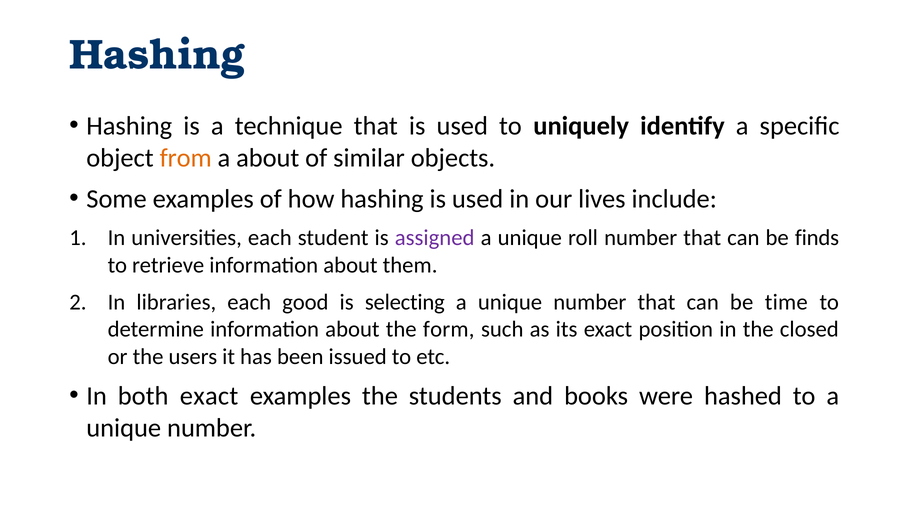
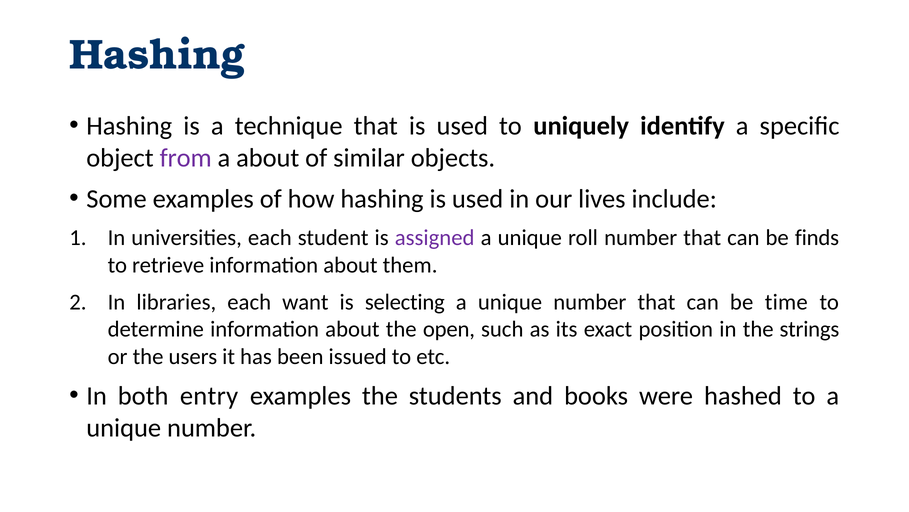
from colour: orange -> purple
good: good -> want
form: form -> open
closed: closed -> strings
both exact: exact -> entry
